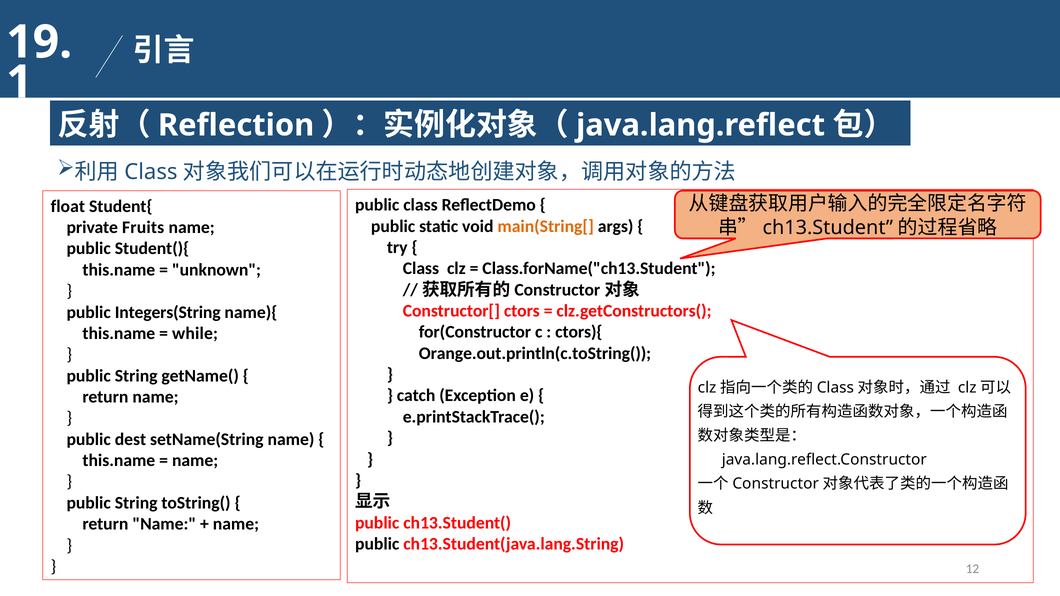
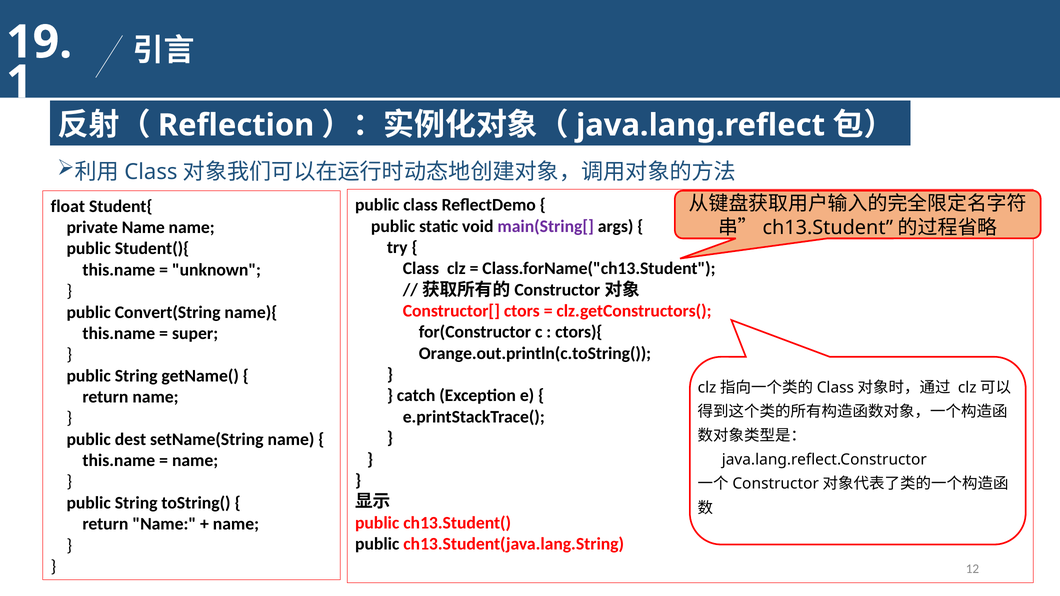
main(String[ colour: orange -> purple
private Fruits: Fruits -> Name
Integers(String: Integers(String -> Convert(String
while: while -> super
